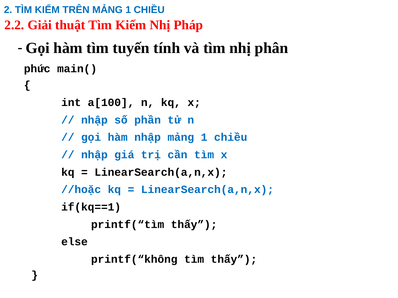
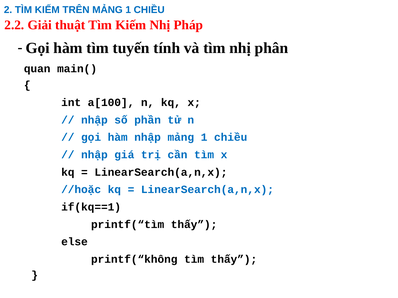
phức: phức -> quan
